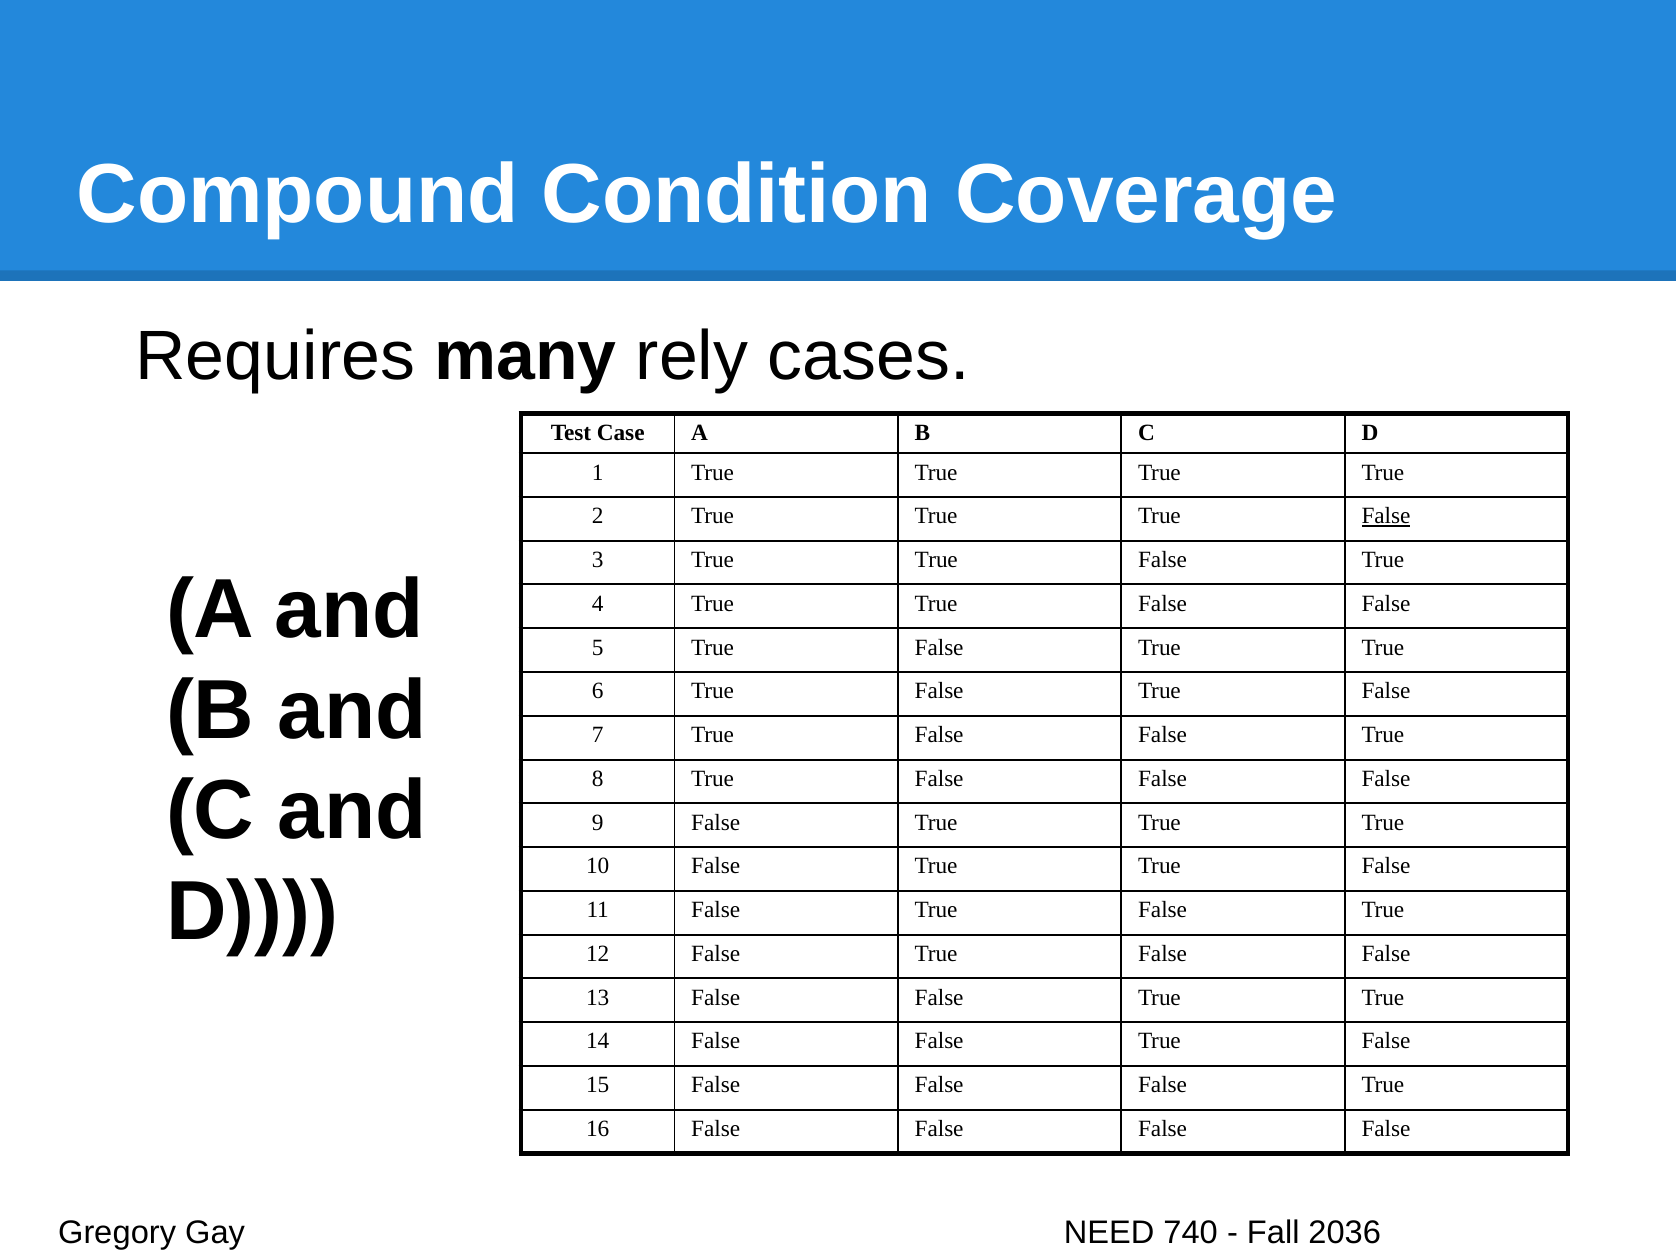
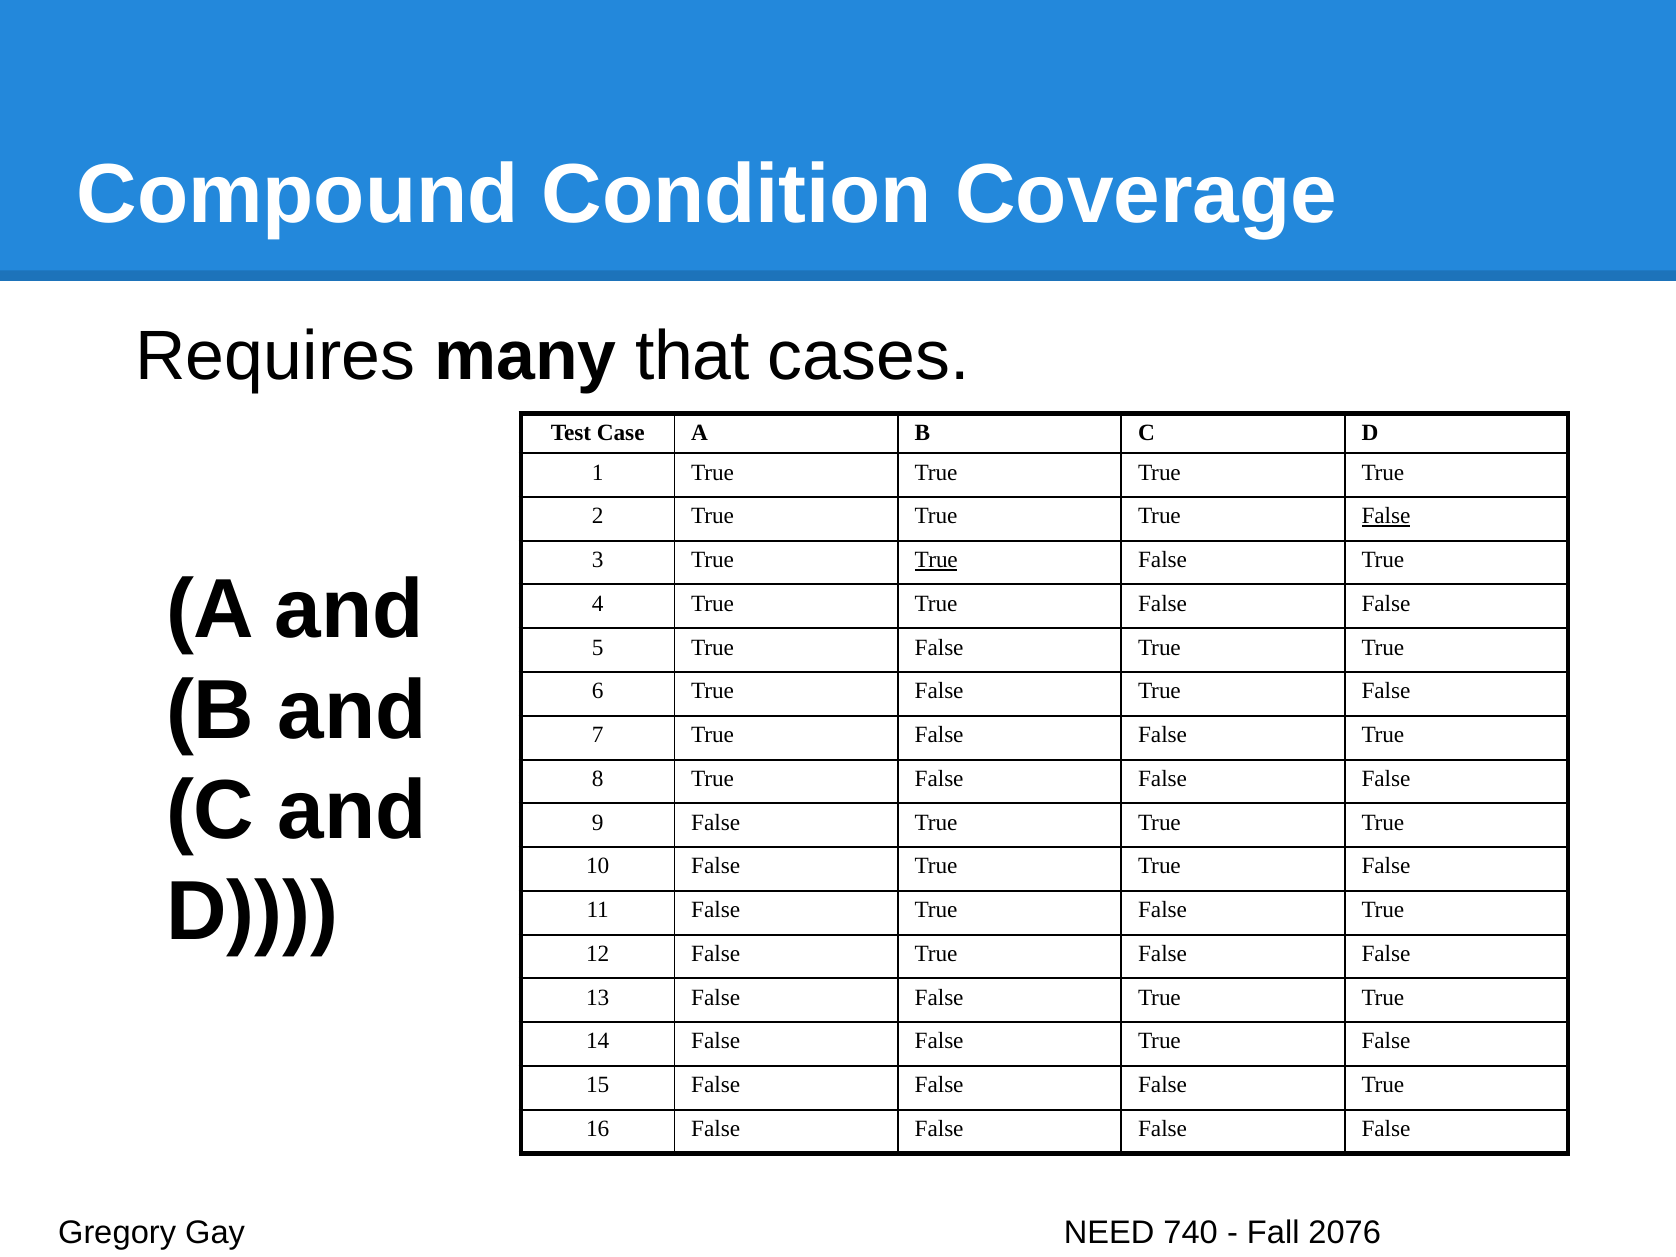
rely: rely -> that
True at (936, 560) underline: none -> present
2036: 2036 -> 2076
